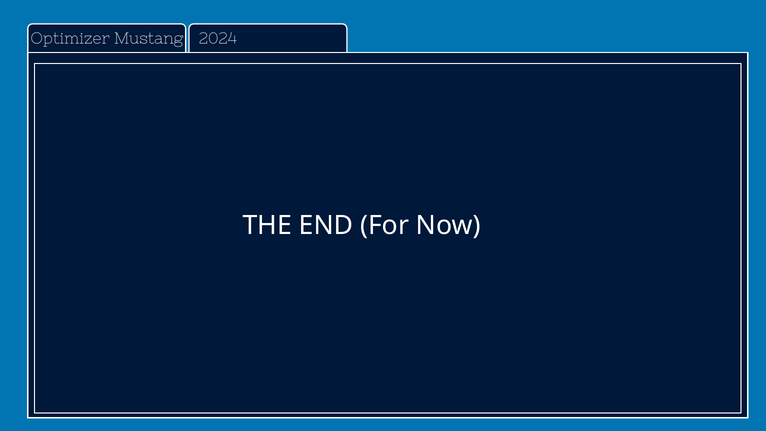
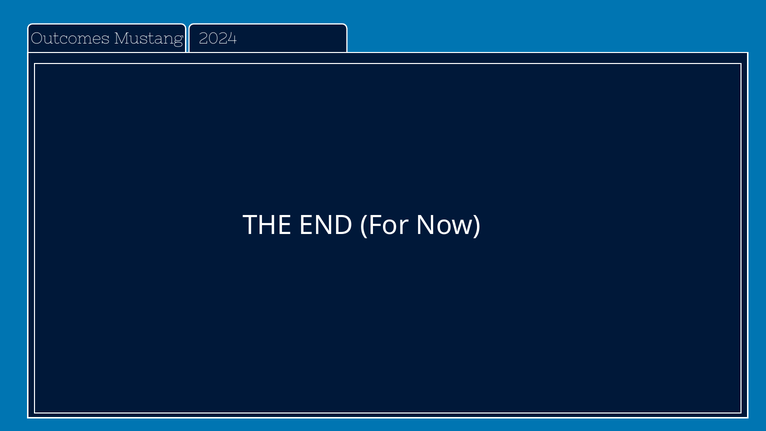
Optimizer: Optimizer -> Outcomes
